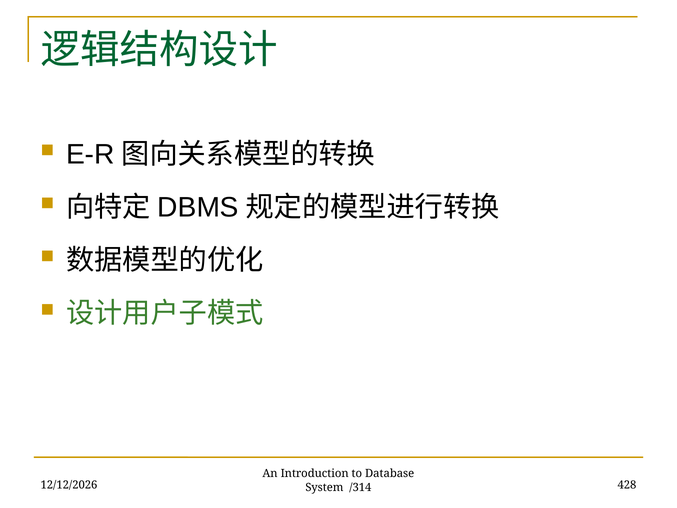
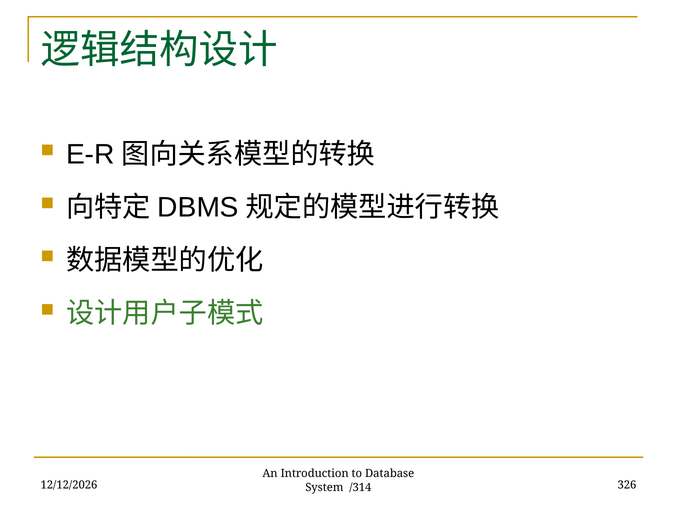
428: 428 -> 326
